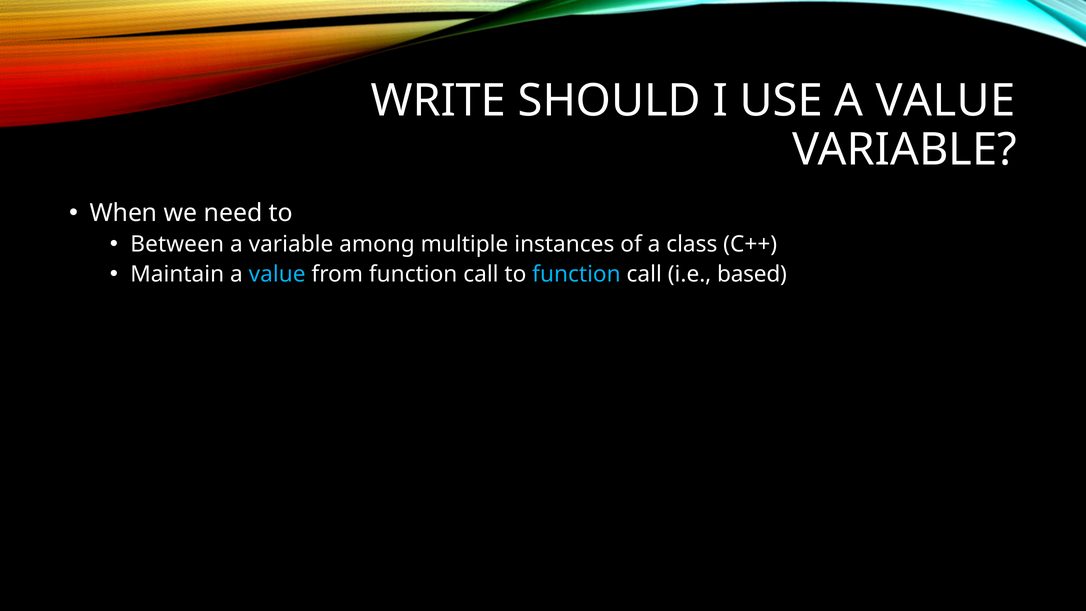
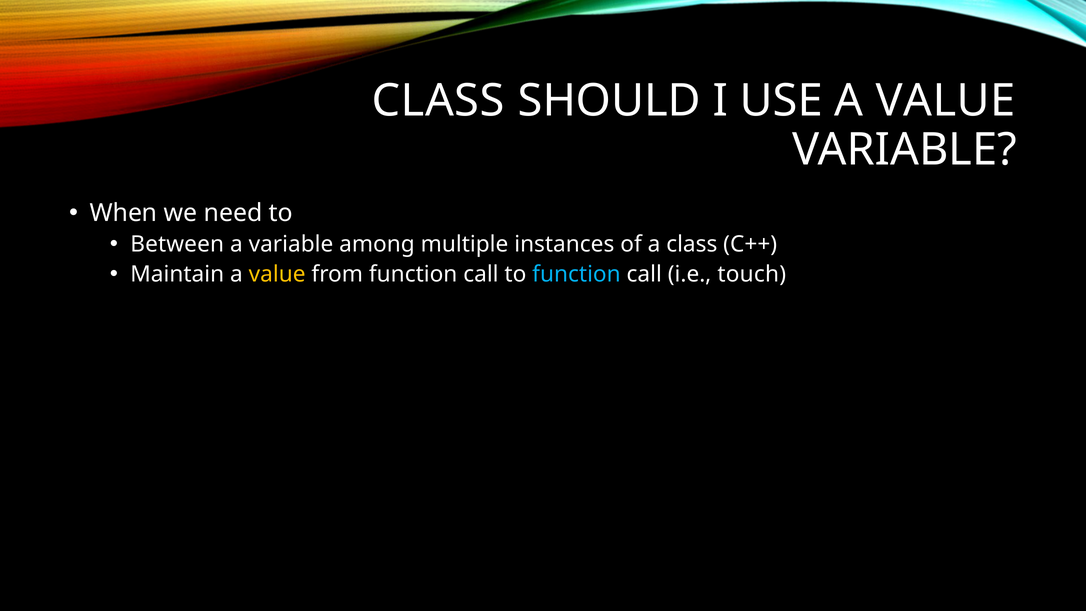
WRITE at (439, 101): WRITE -> CLASS
value at (277, 274) colour: light blue -> yellow
based: based -> touch
